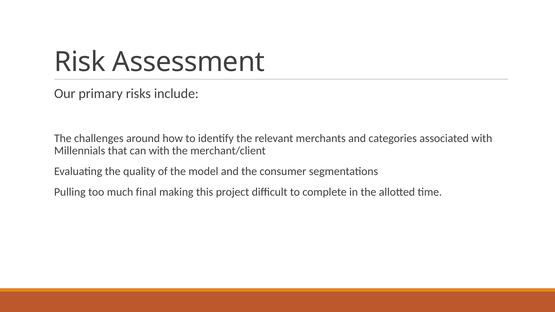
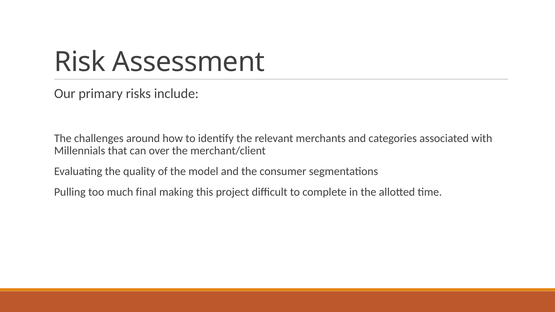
can with: with -> over
